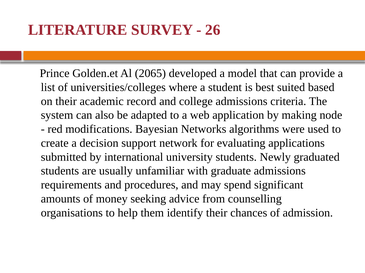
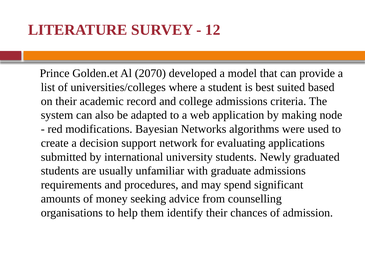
26: 26 -> 12
2065: 2065 -> 2070
